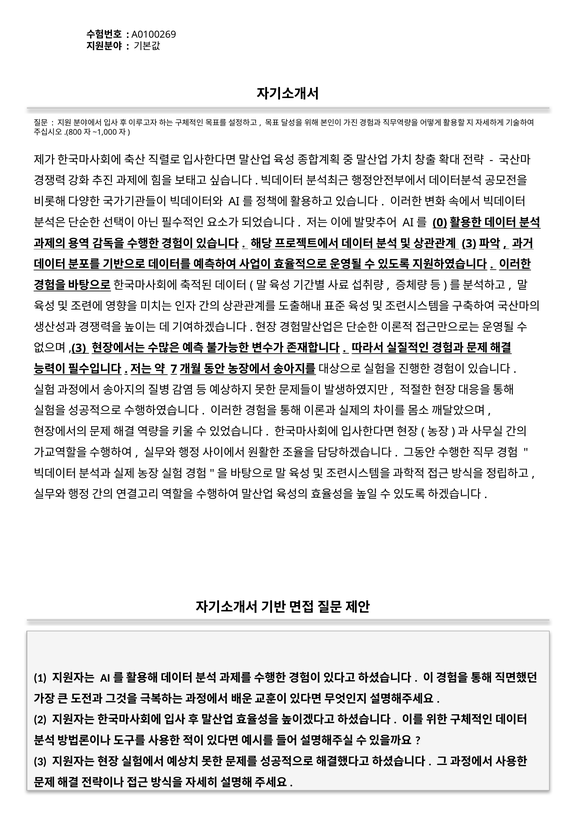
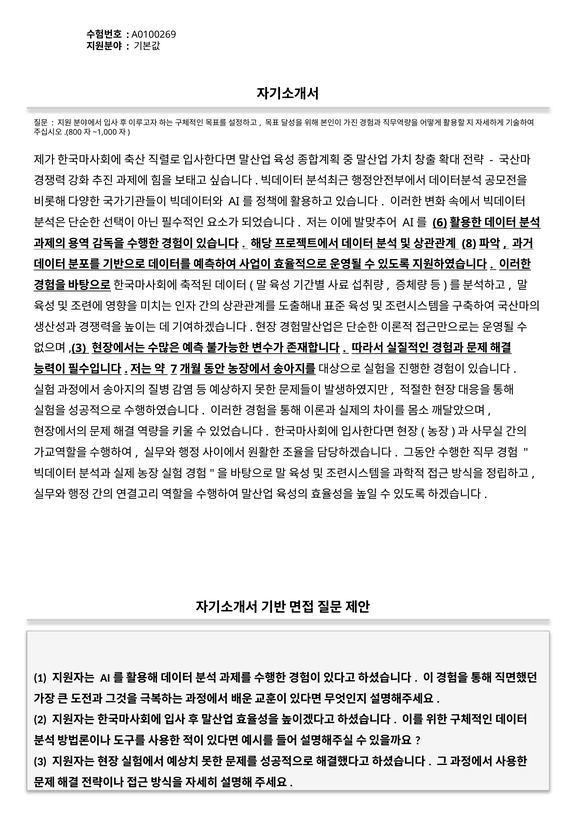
0: 0 -> 6
3 at (469, 243): 3 -> 8
